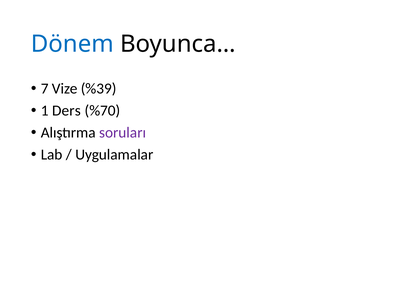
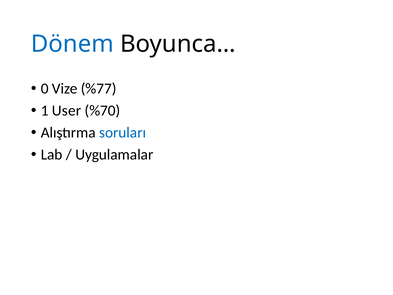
7: 7 -> 0
%39: %39 -> %77
Ders: Ders -> User
soruları colour: purple -> blue
